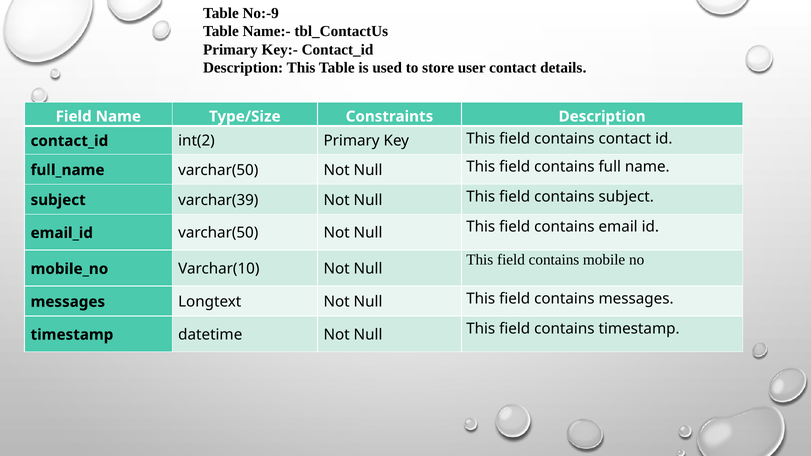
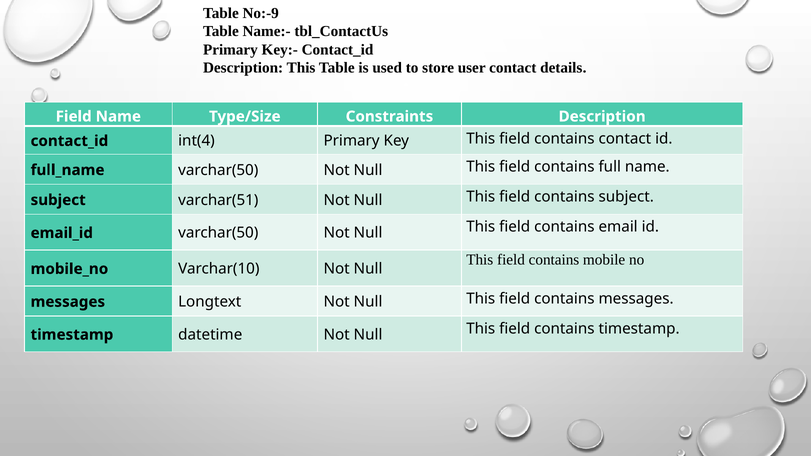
int(2: int(2 -> int(4
varchar(39: varchar(39 -> varchar(51
